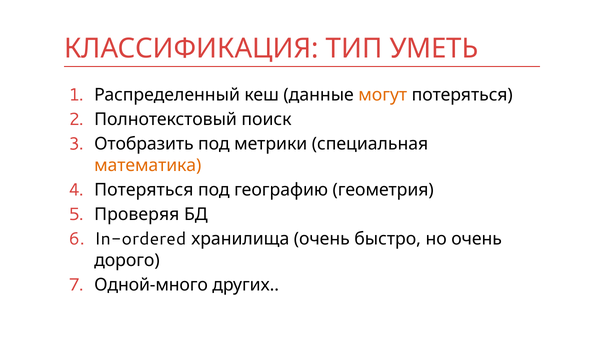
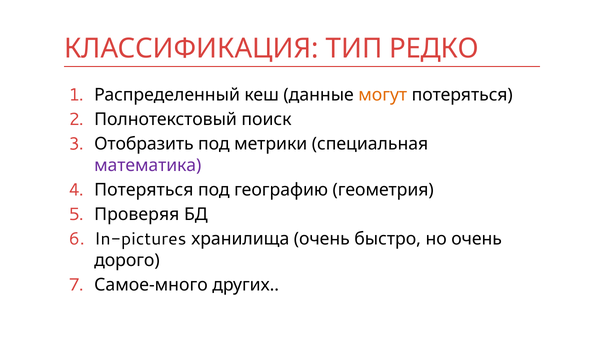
УМЕТЬ: УМЕТЬ -> РЕДКО
математика colour: orange -> purple
In-ordered: In-ordered -> In-pictures
Одной-много: Одной-много -> Самое-много
